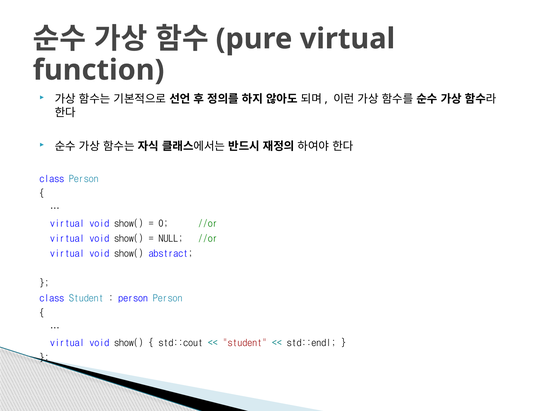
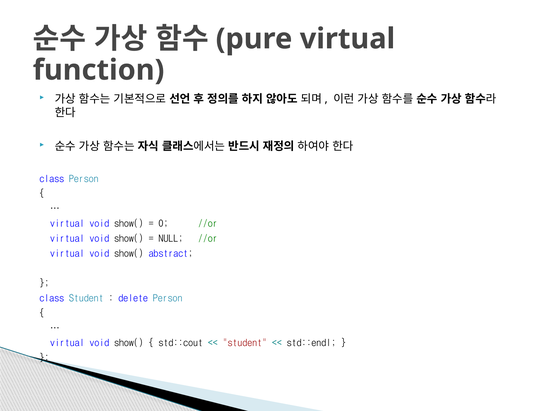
person at (133, 298): person -> delete
